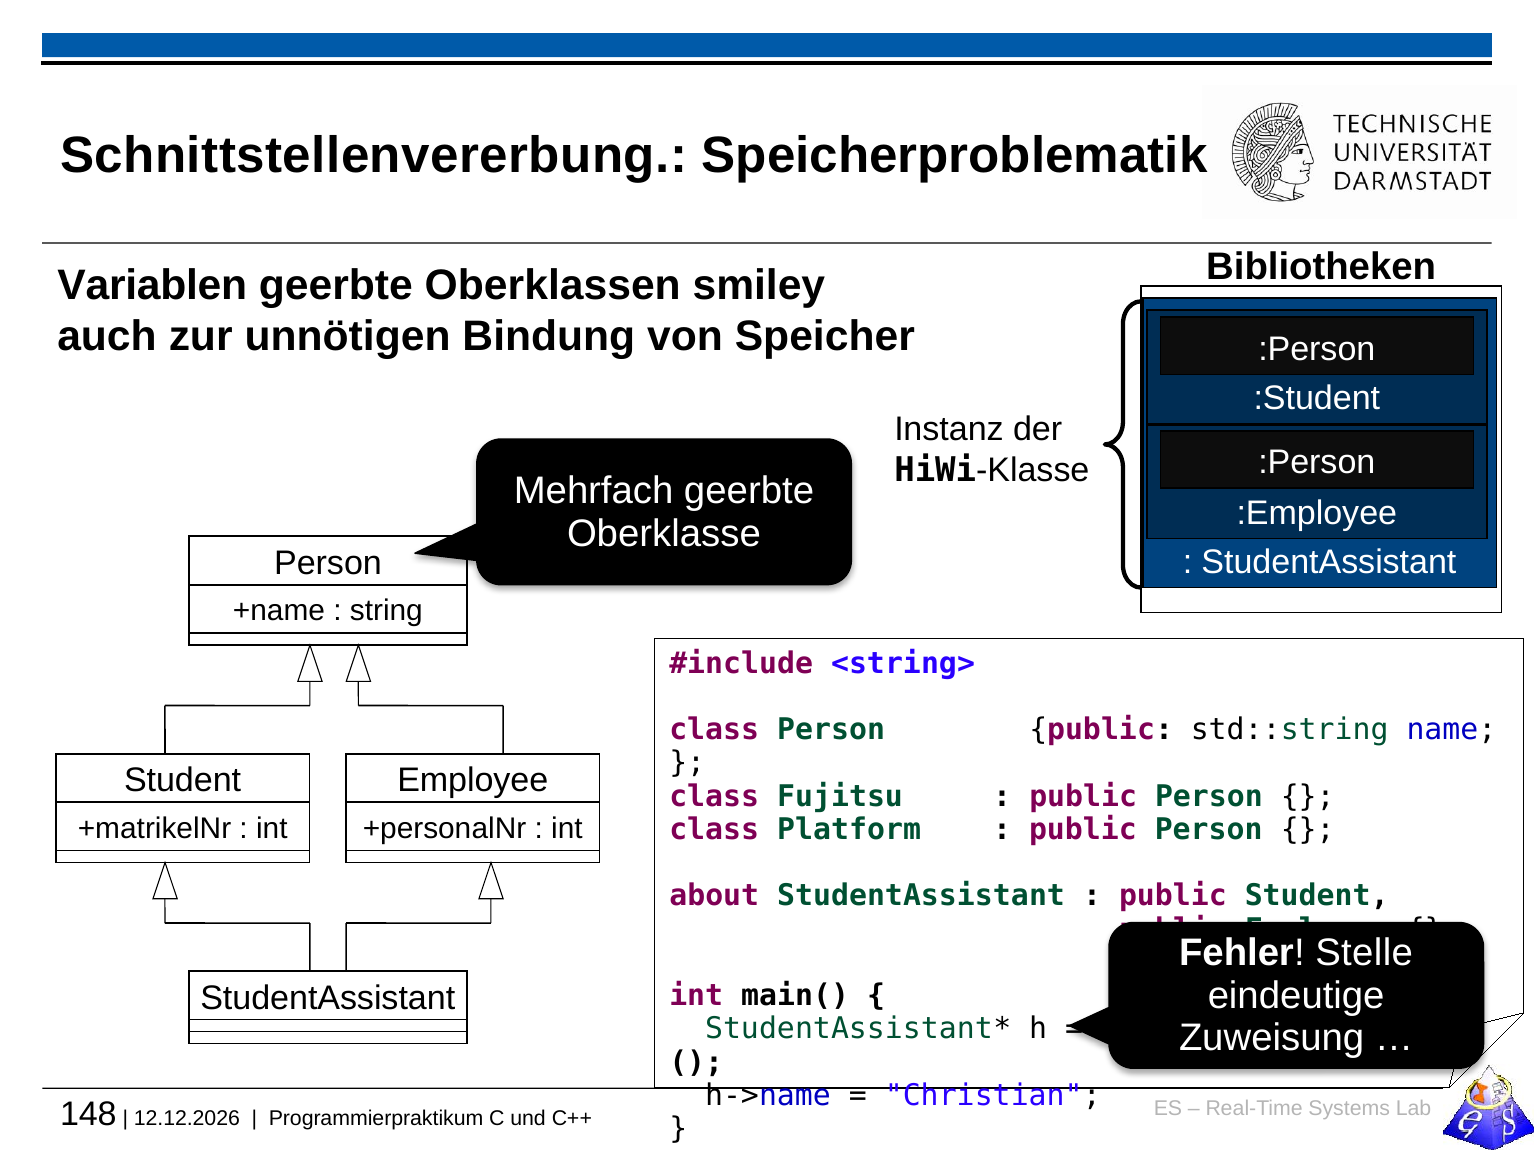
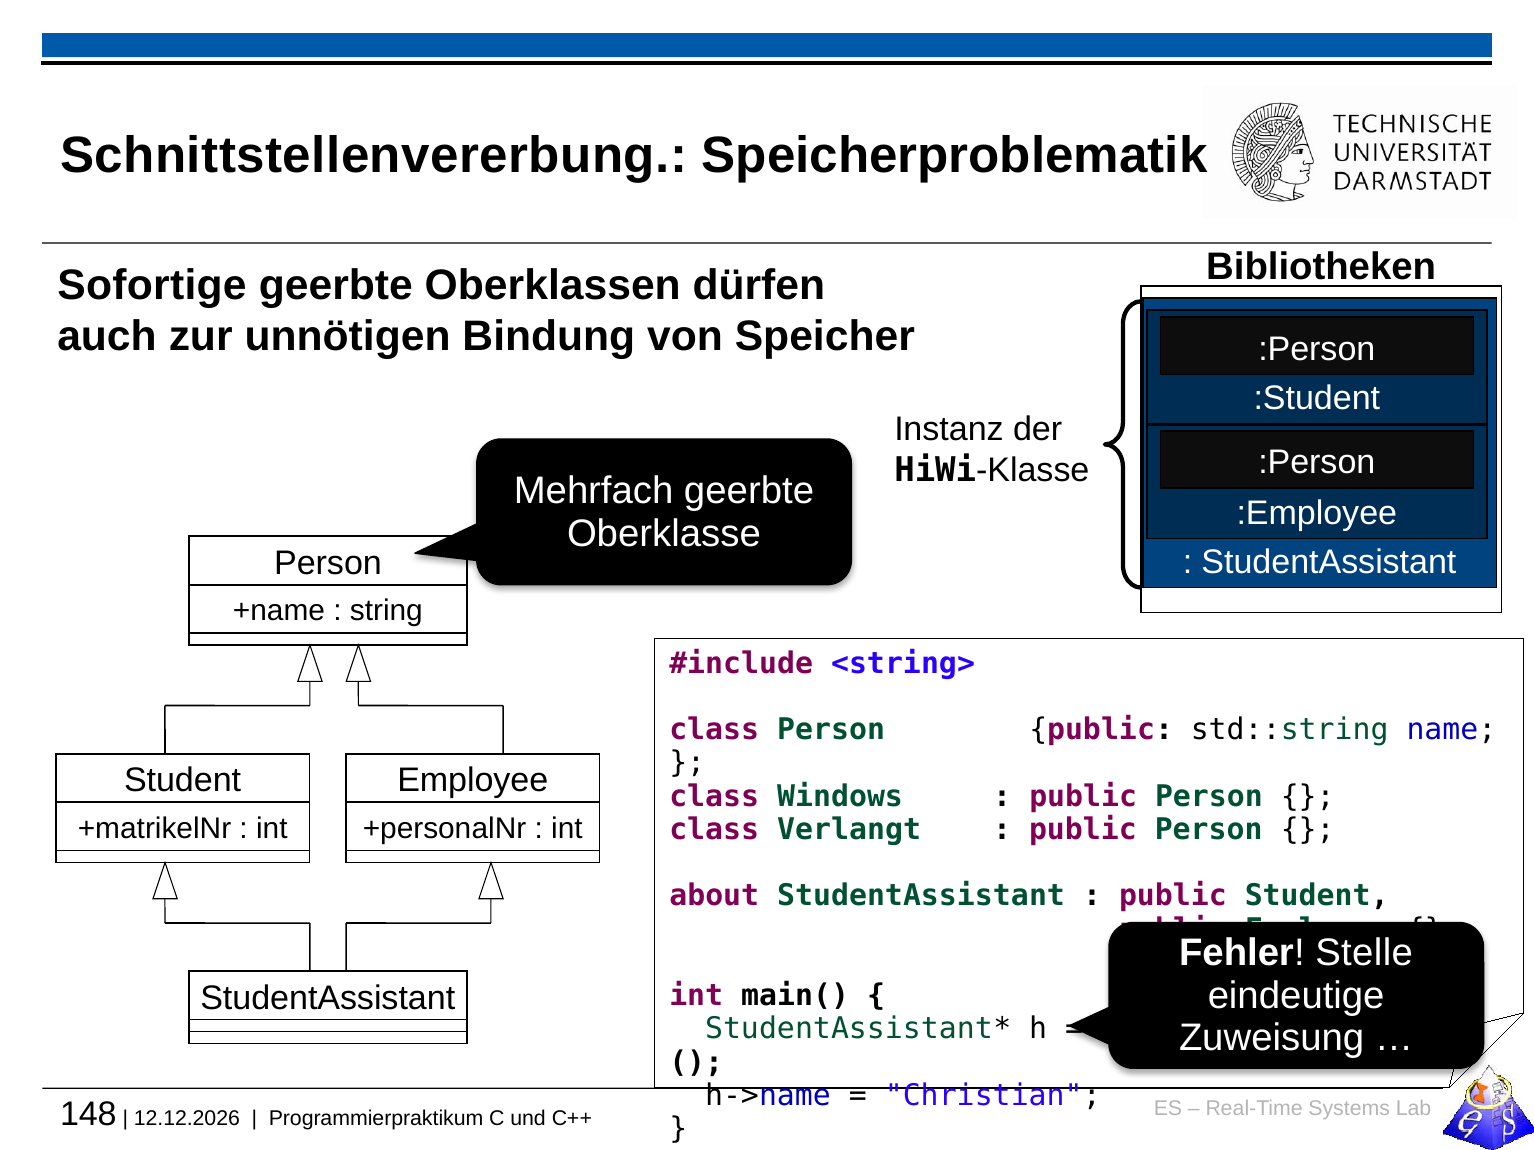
Variablen: Variablen -> Sofortige
smiley: smiley -> dürfen
Fujitsu: Fujitsu -> Windows
Platform: Platform -> Verlangt
